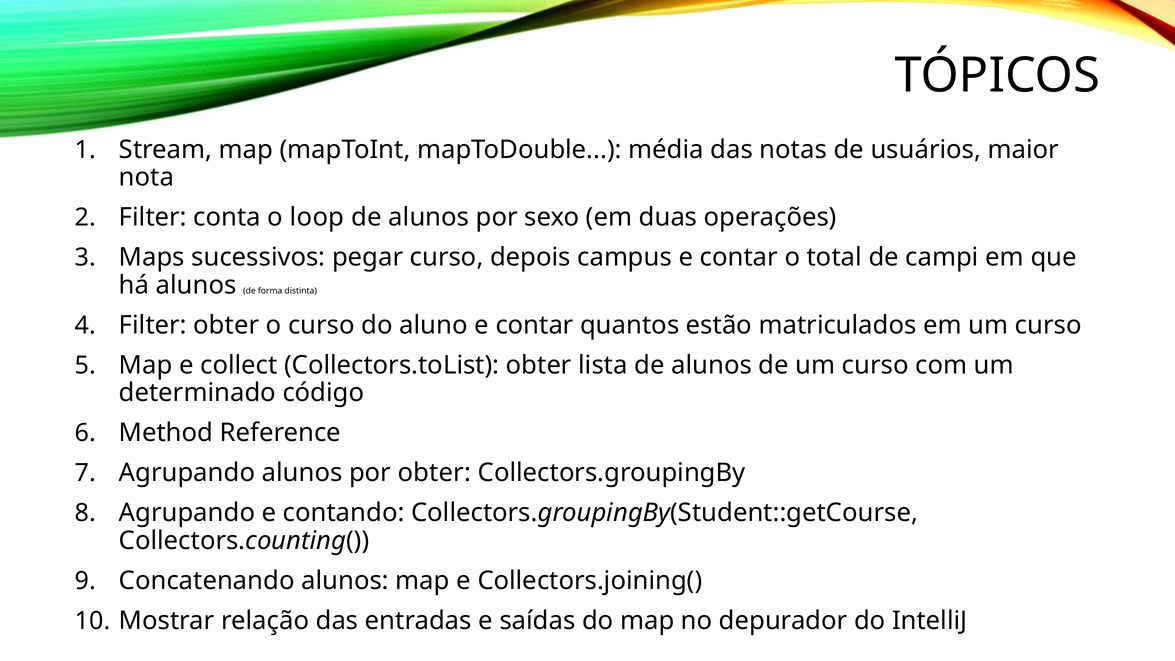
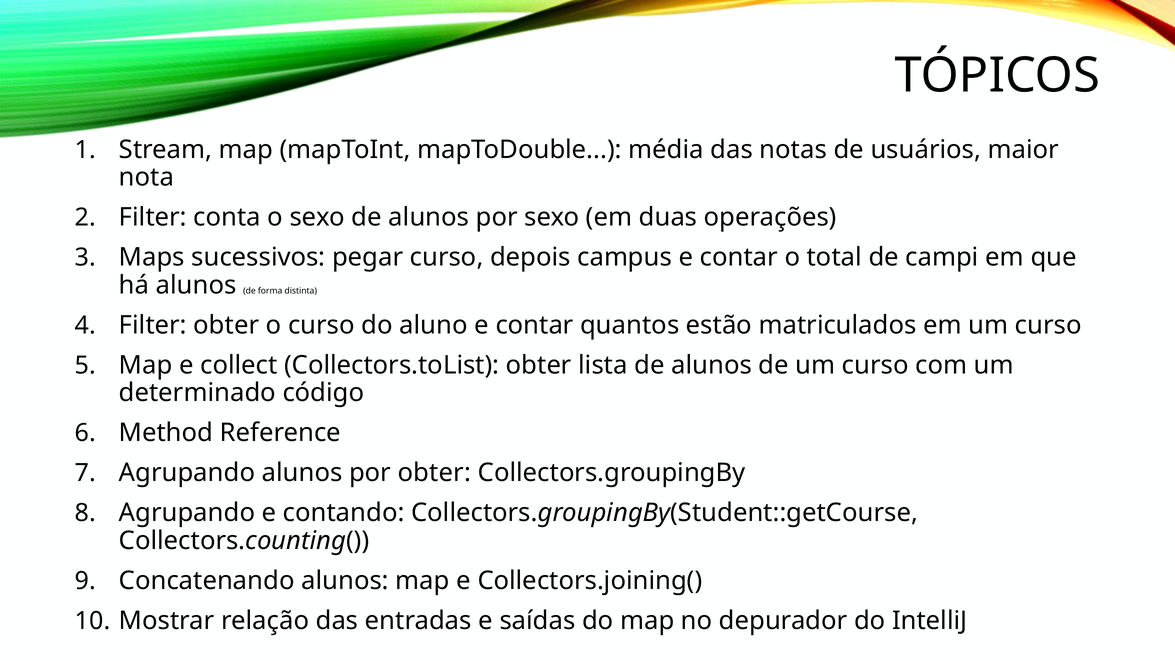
o loop: loop -> sexo
